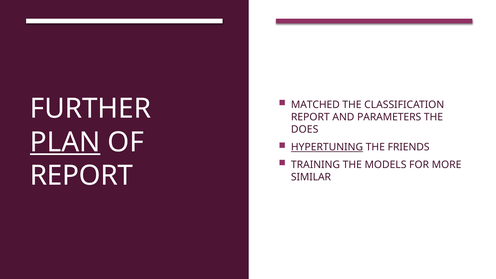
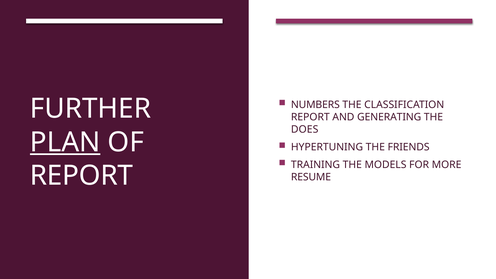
MATCHED: MATCHED -> NUMBERS
PARAMETERS: PARAMETERS -> GENERATING
HYPERTUNING underline: present -> none
SIMILAR: SIMILAR -> RESUME
